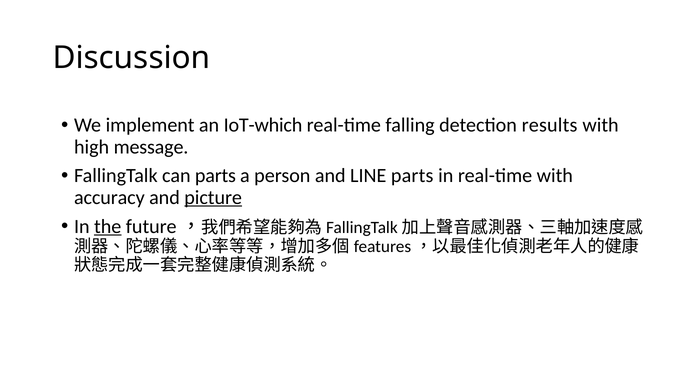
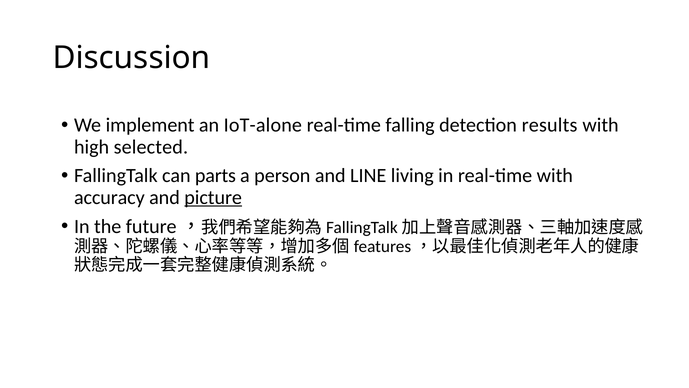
IoT-which: IoT-which -> IoT-alone
message: message -> selected
LINE parts: parts -> living
the underline: present -> none
